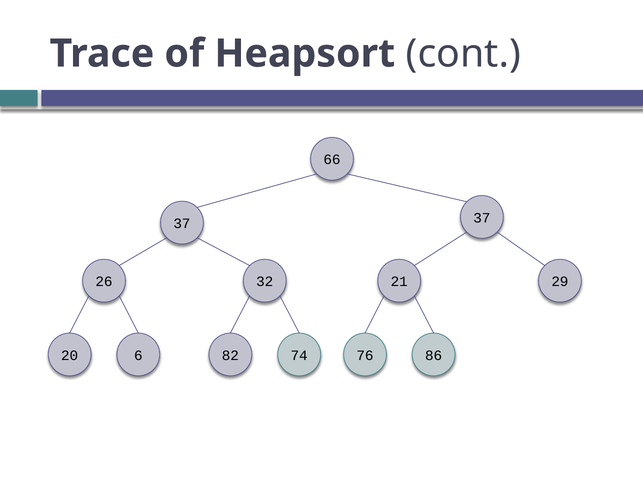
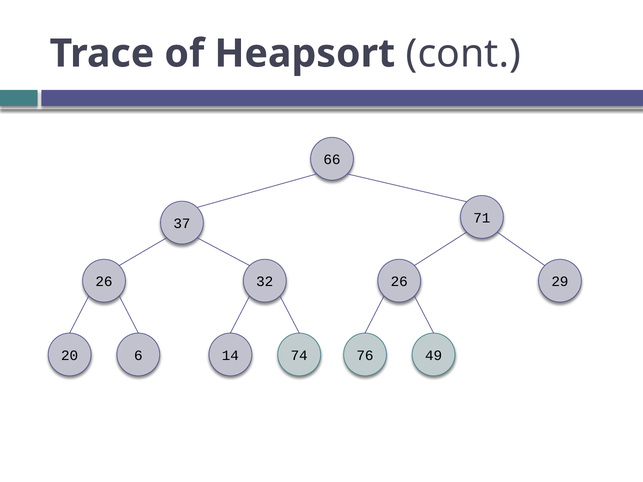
37 37: 37 -> 71
32 21: 21 -> 26
82: 82 -> 14
86: 86 -> 49
